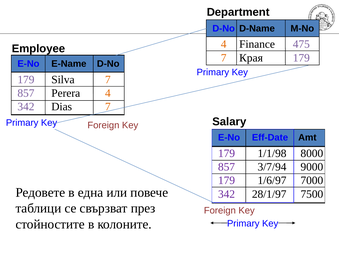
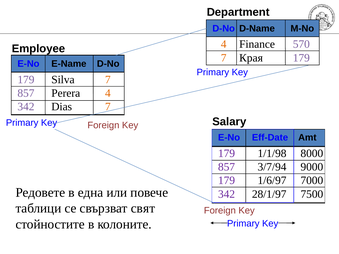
475: 475 -> 570
през: през -> свят
